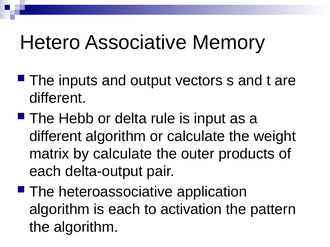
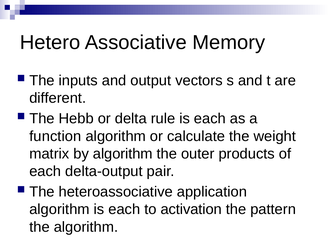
rule is input: input -> each
different at (55, 136): different -> function
by calculate: calculate -> algorithm
